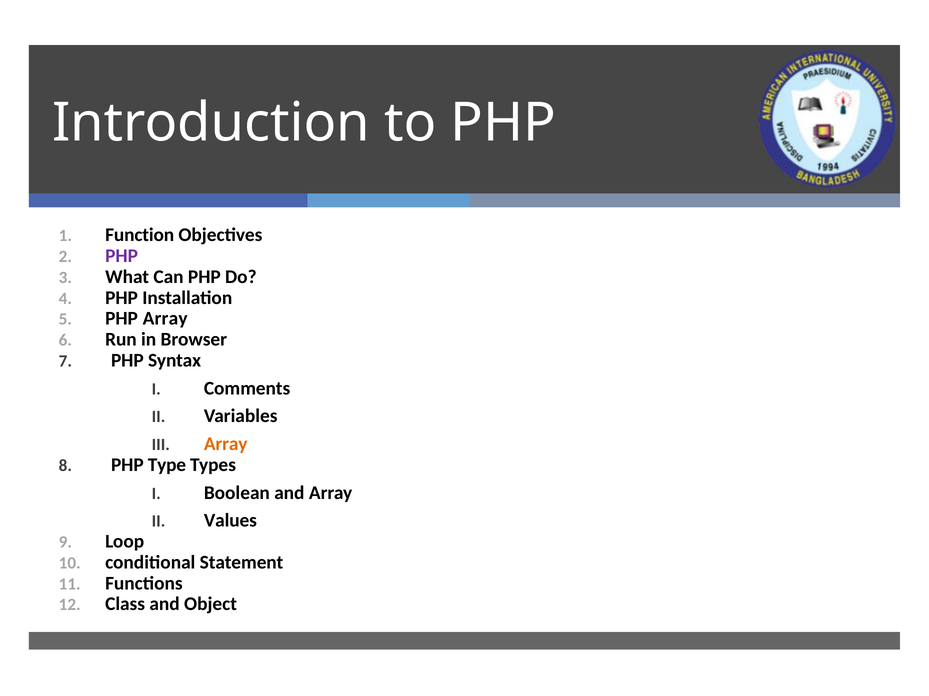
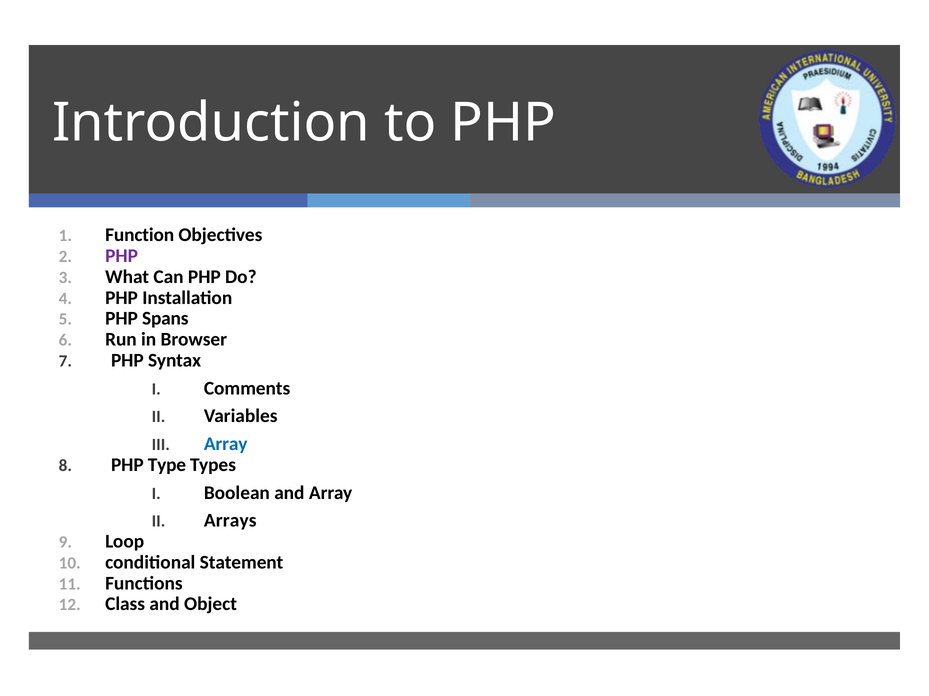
PHP Array: Array -> Spans
Array at (226, 444) colour: orange -> blue
Values: Values -> Arrays
